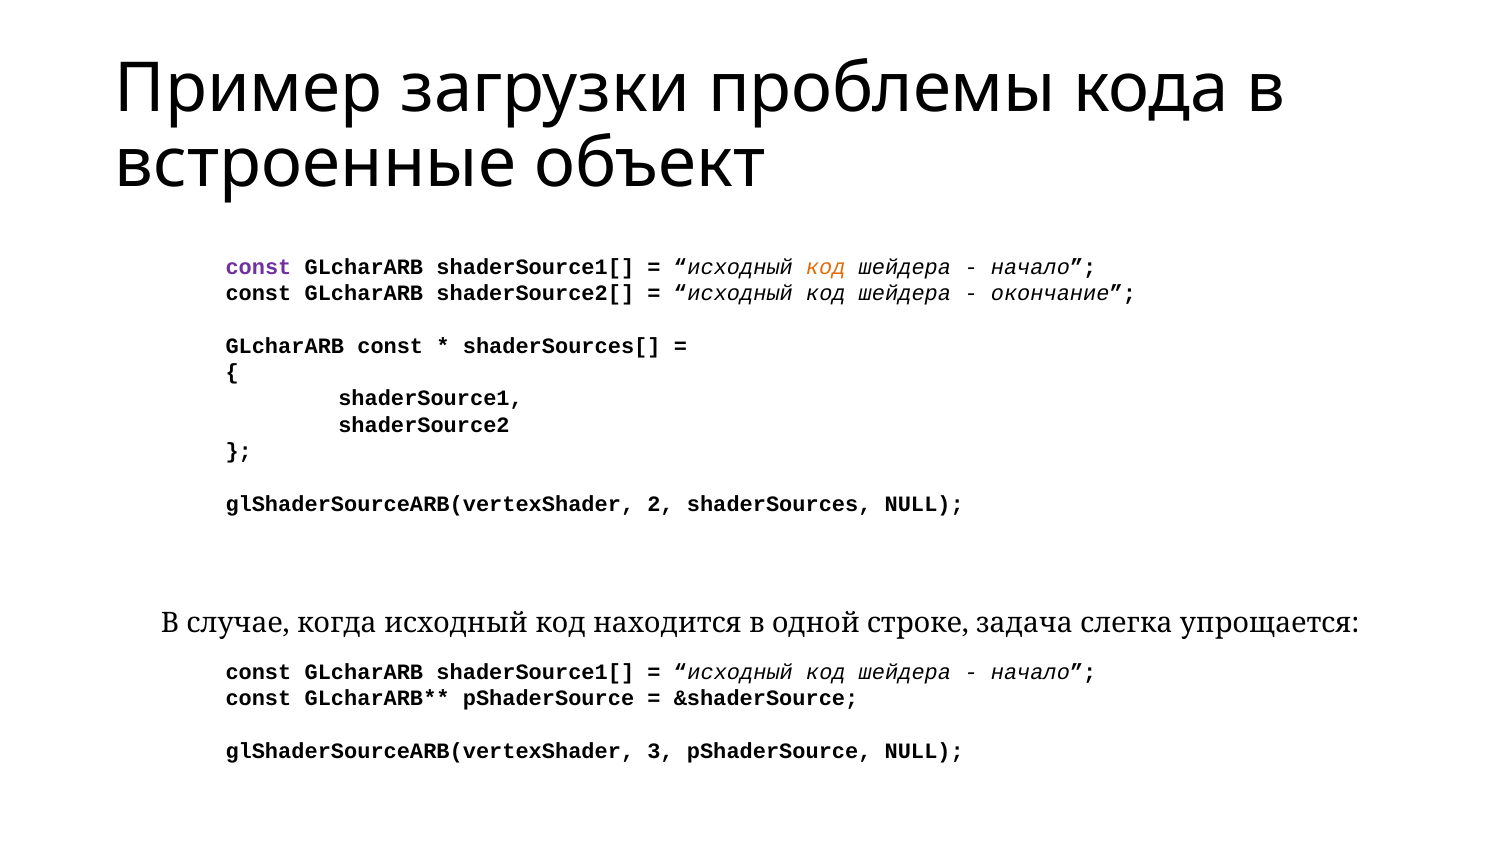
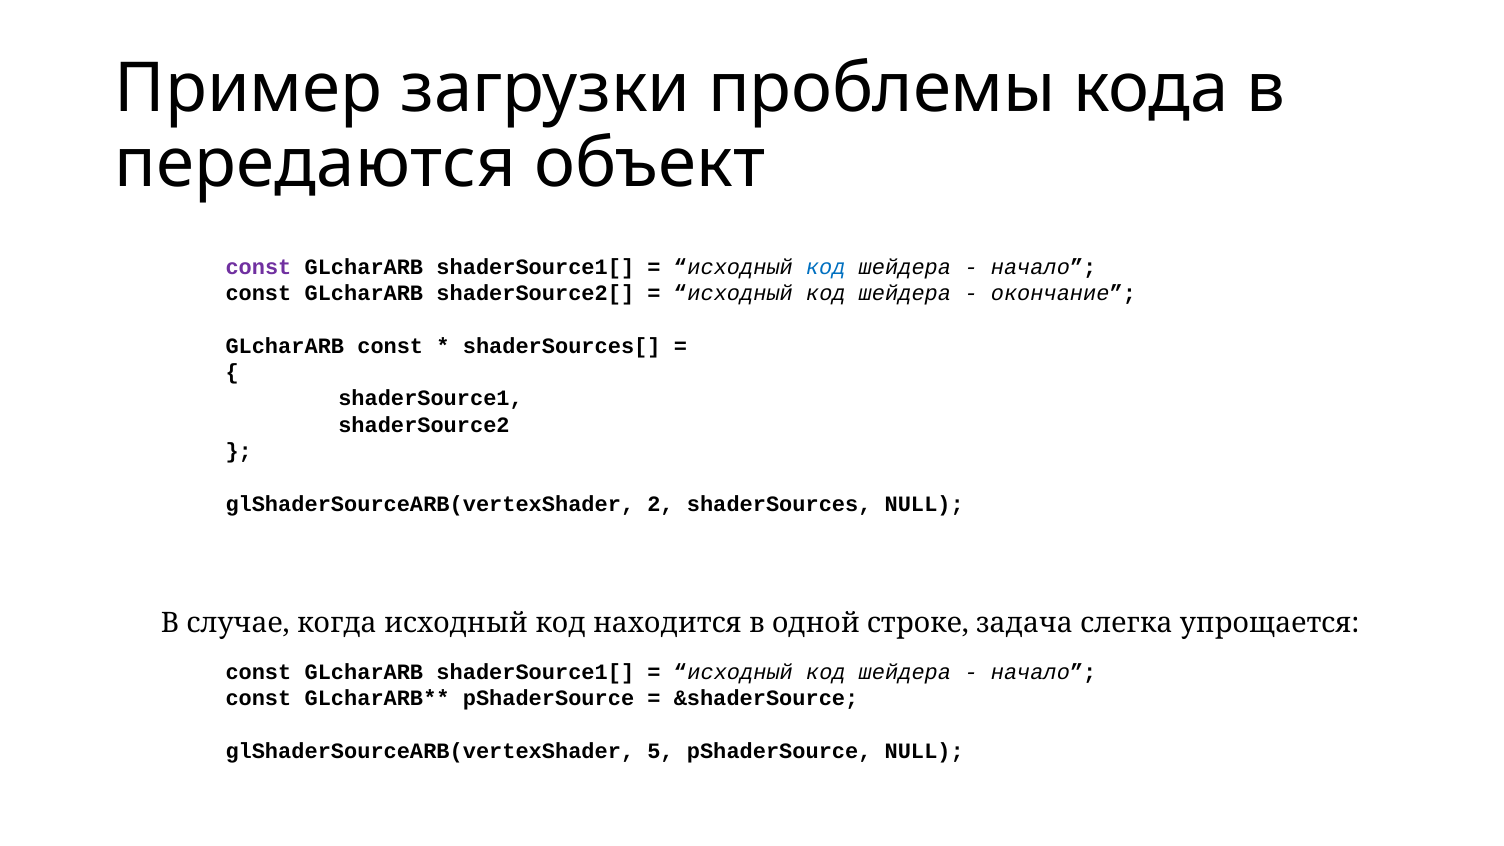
встроенные: встроенные -> передаются
код at (826, 267) colour: orange -> blue
3: 3 -> 5
